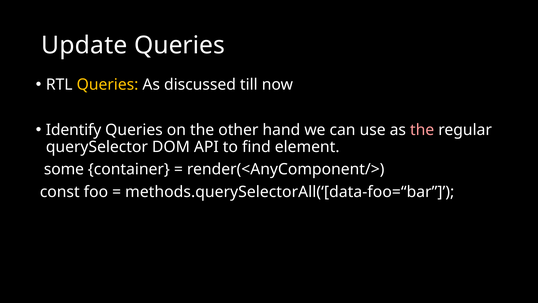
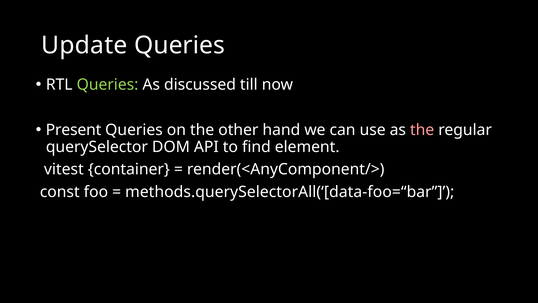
Queries at (108, 85) colour: yellow -> light green
Identify: Identify -> Present
some: some -> vitest
